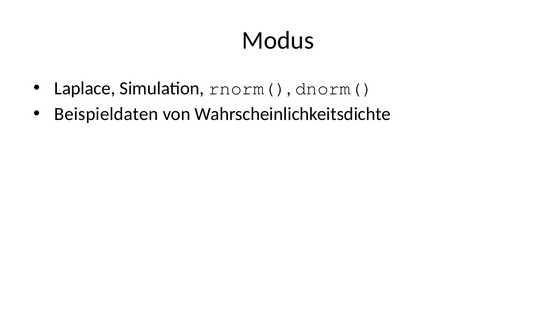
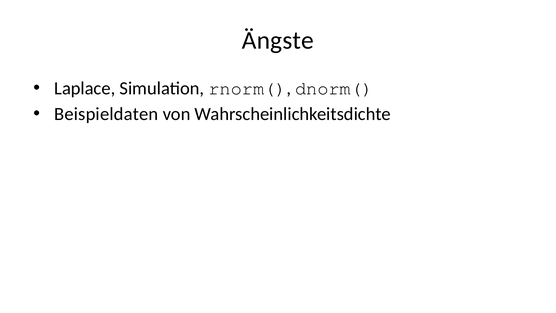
Modus: Modus -> Ängste
